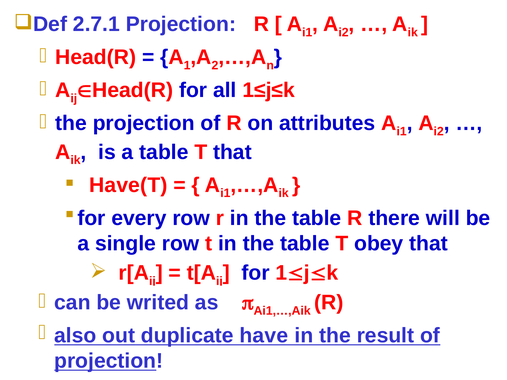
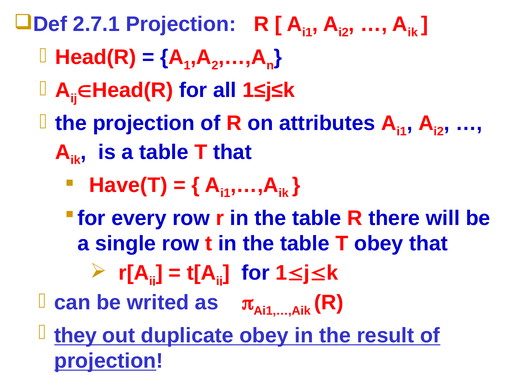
also: also -> they
duplicate have: have -> obey
